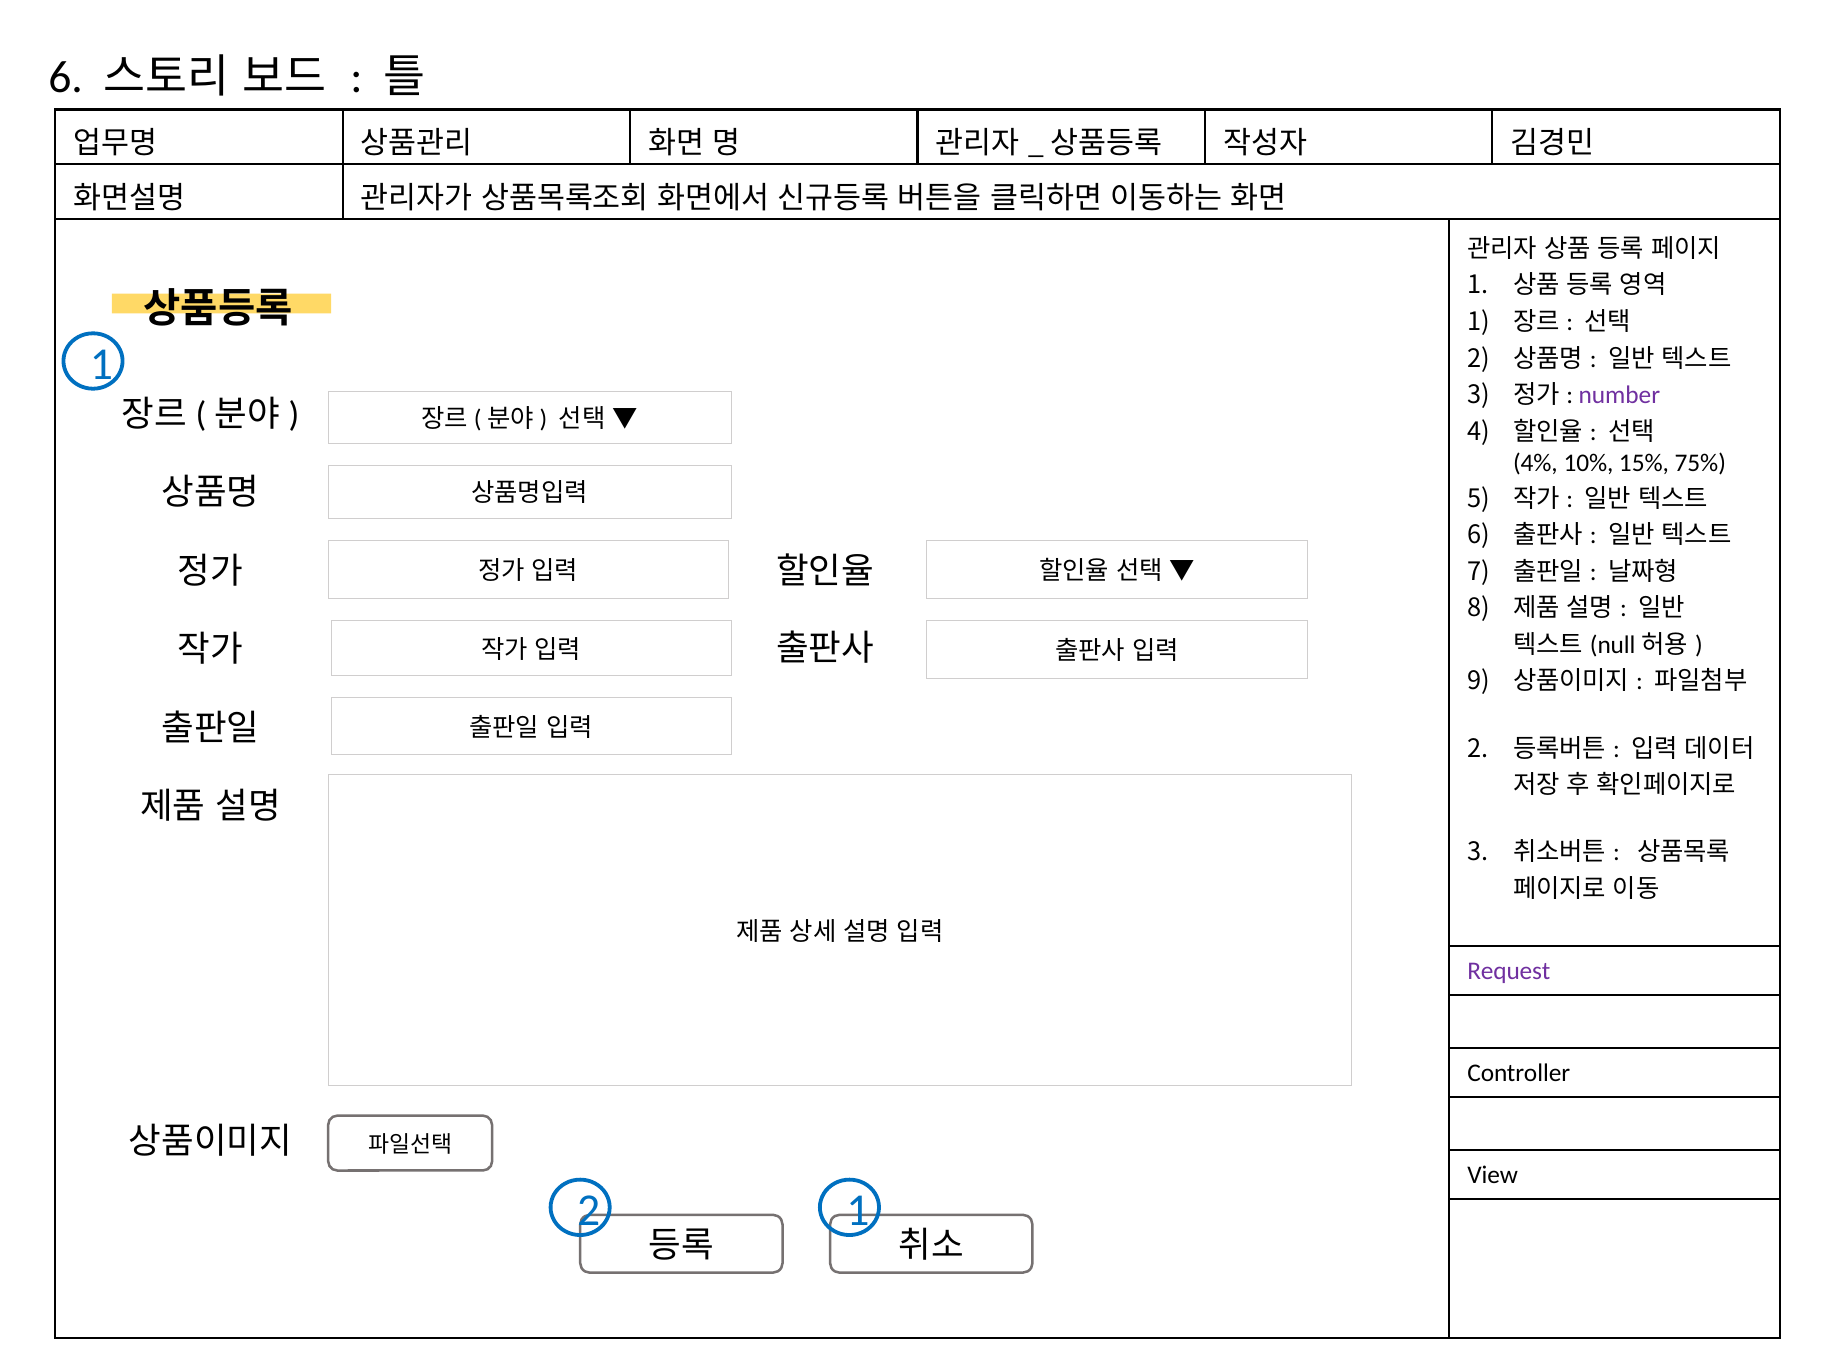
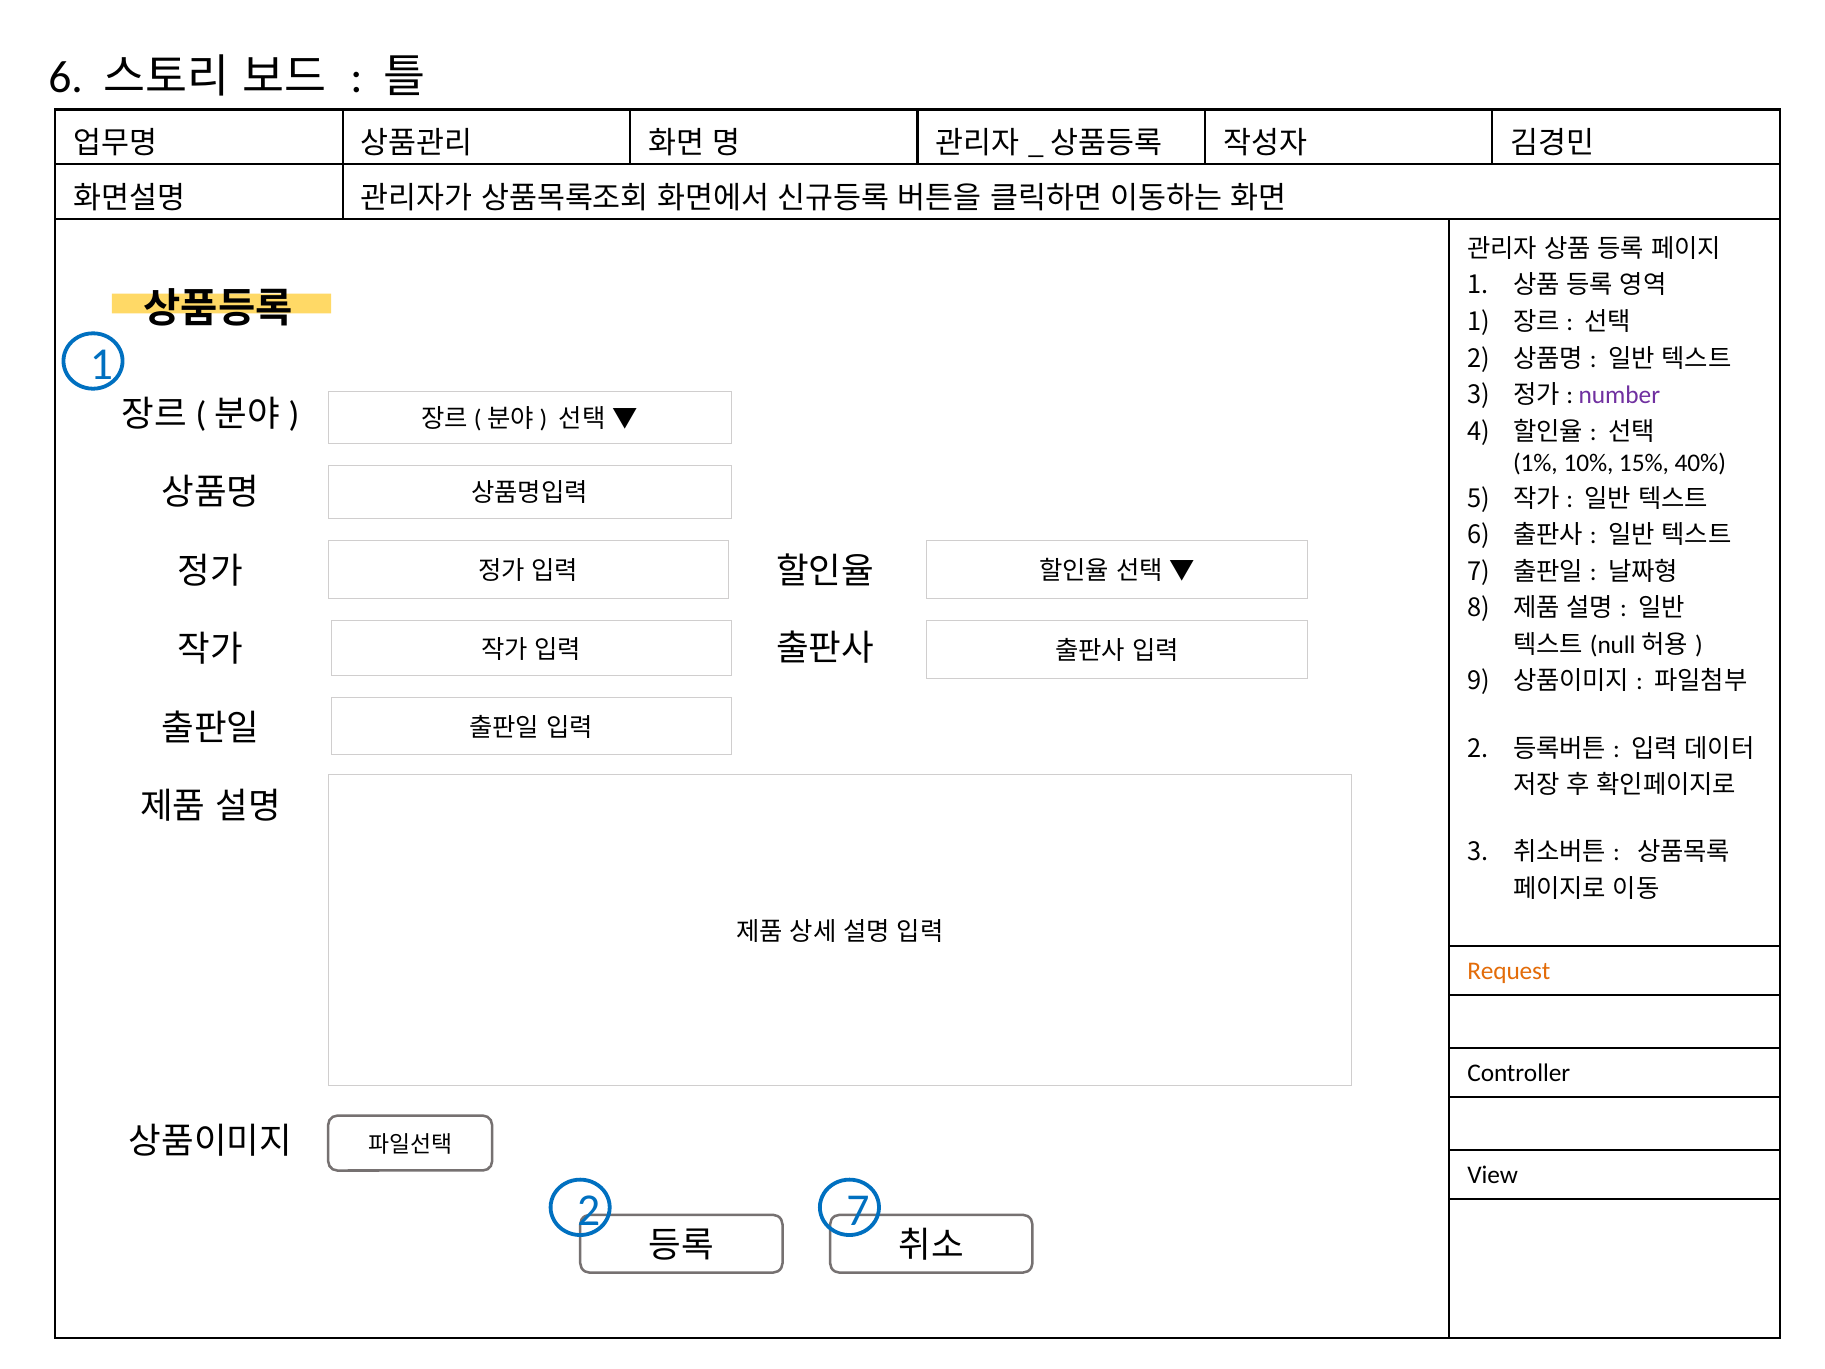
4%: 4% -> 1%
75%: 75% -> 40%
Request colour: purple -> orange
2 1: 1 -> 7
